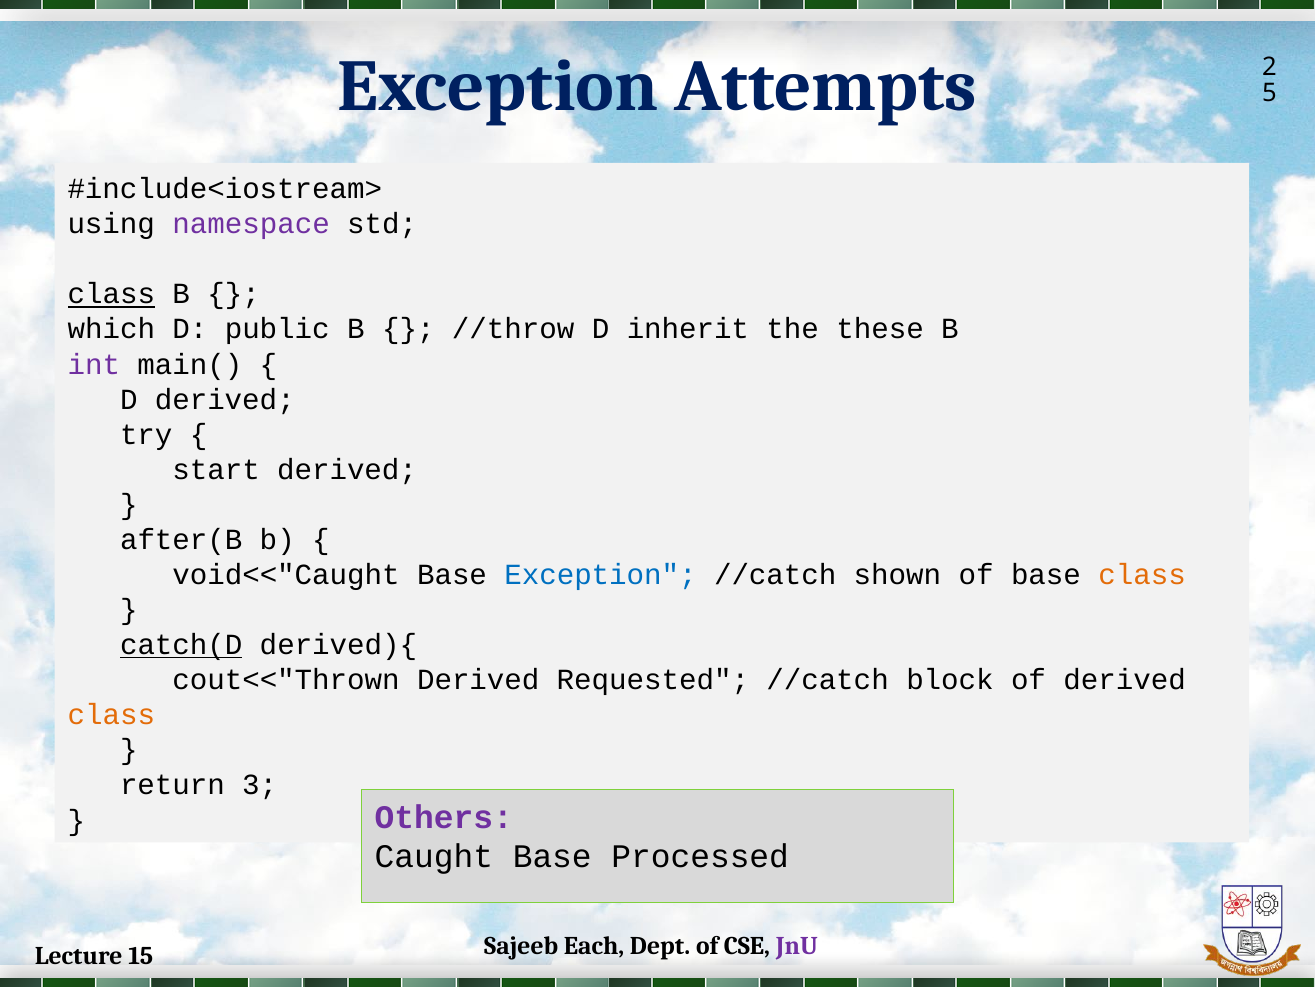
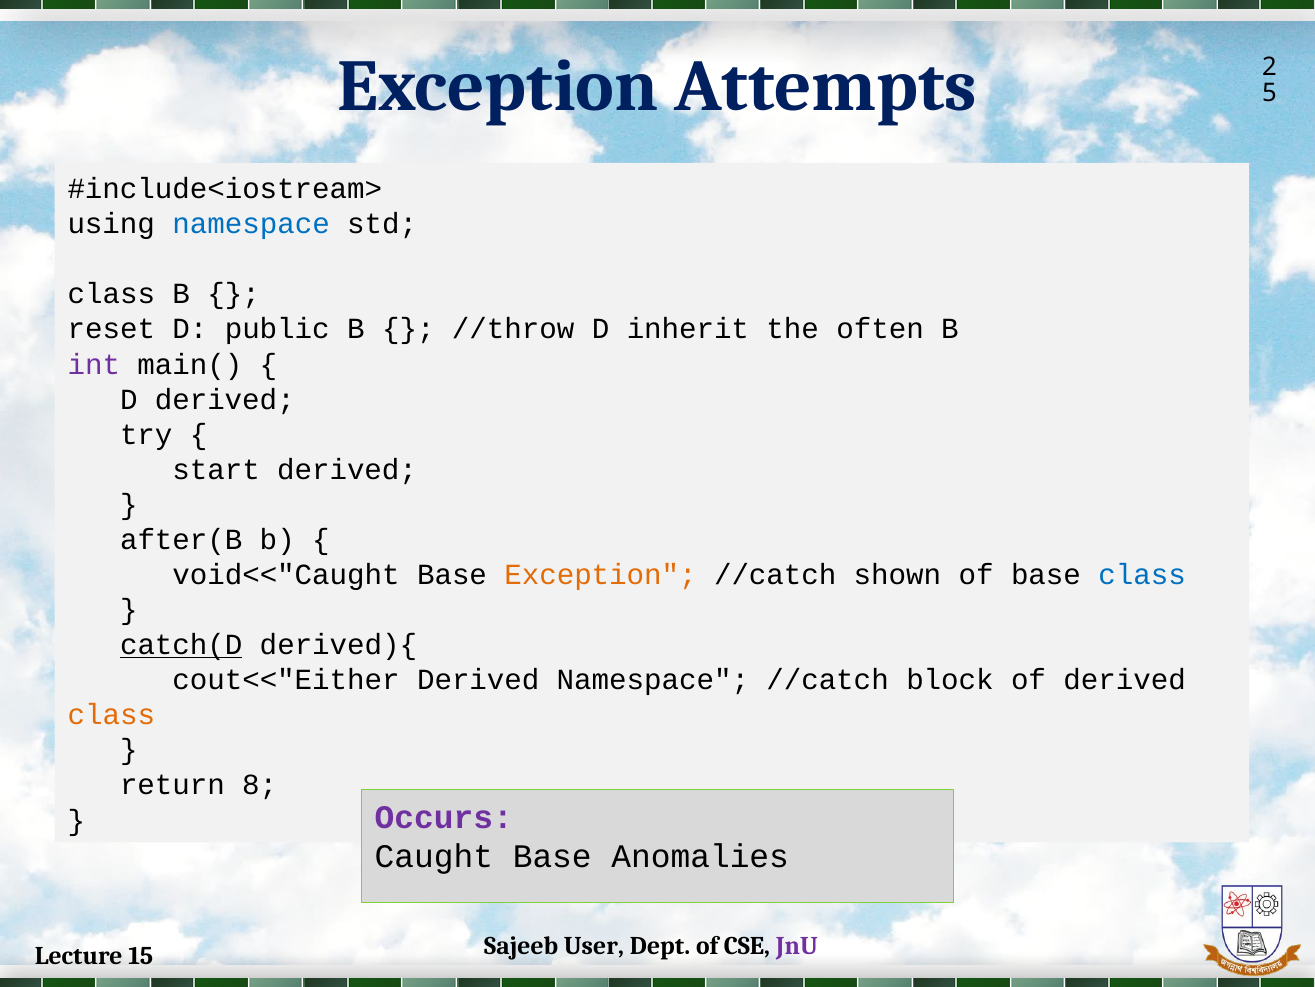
namespace at (251, 224) colour: purple -> blue
class at (111, 294) underline: present -> none
which: which -> reset
these: these -> often
Exception at (600, 574) colour: blue -> orange
class at (1142, 574) colour: orange -> blue
cout<<"Thrown: cout<<"Thrown -> cout<<"Either
Derived Requested: Requested -> Namespace
3: 3 -> 8
Others: Others -> Occurs
Processed: Processed -> Anomalies
Each: Each -> User
